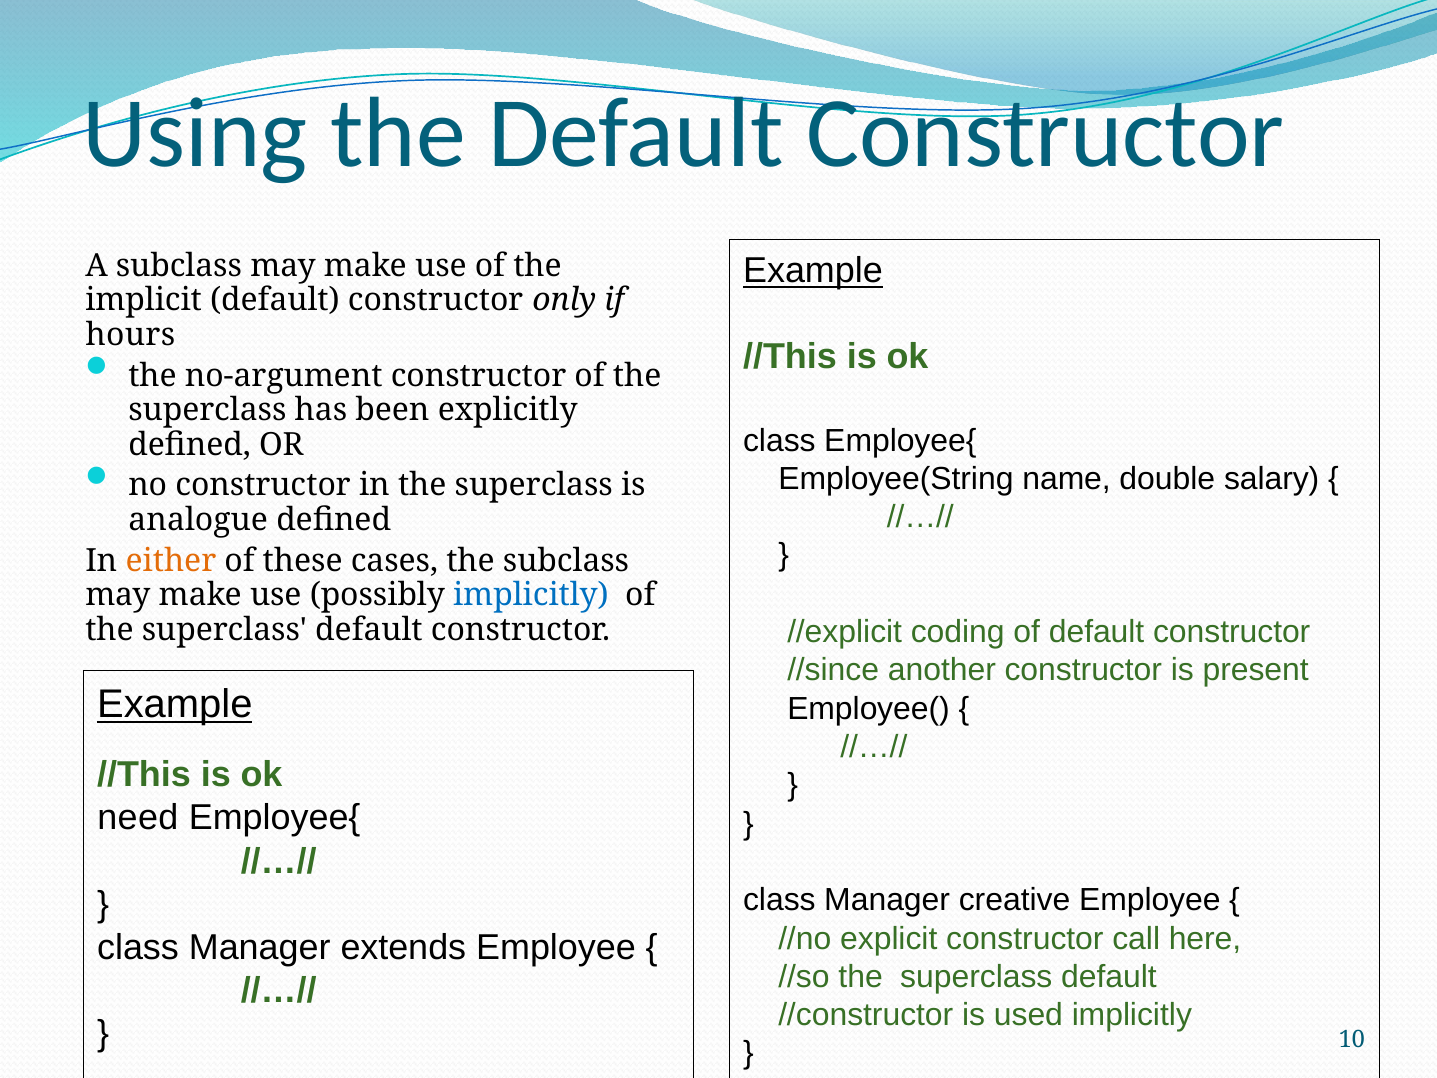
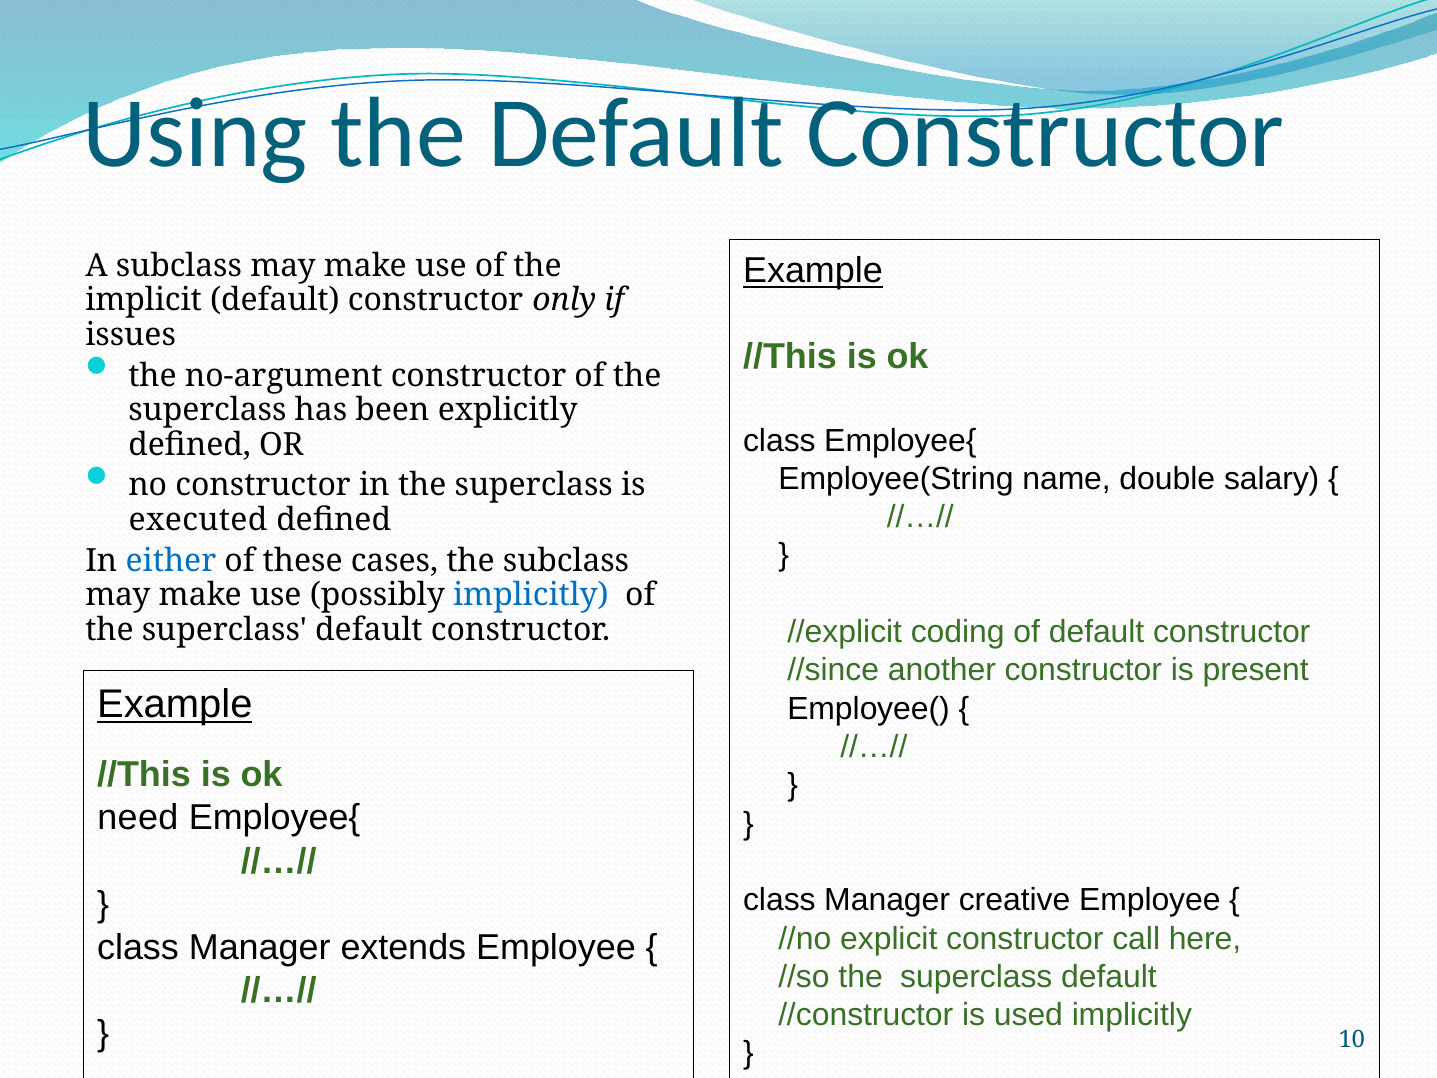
hours: hours -> issues
analogue: analogue -> executed
either colour: orange -> blue
